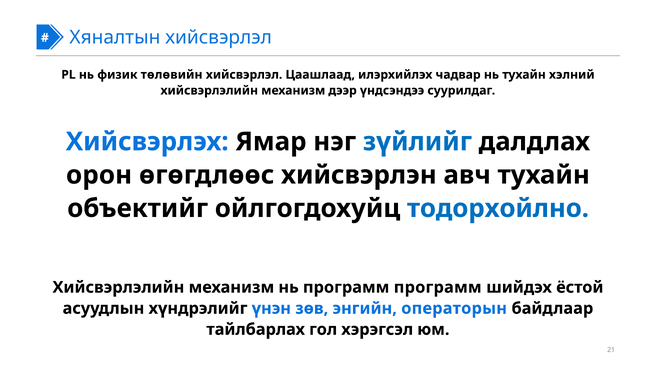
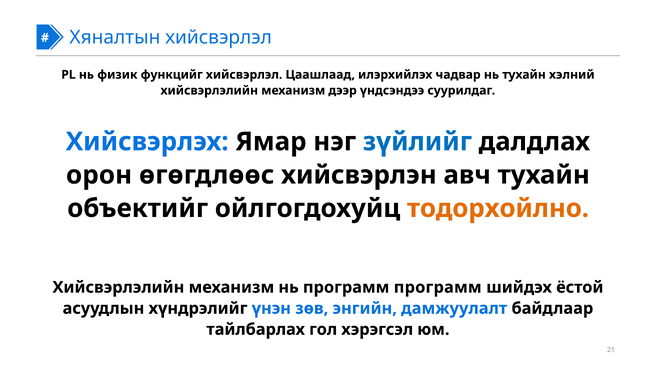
төлөвийн: төлөвийн -> функцийг
тодорхойлно colour: blue -> orange
операторын: операторын -> дамжуулалт
